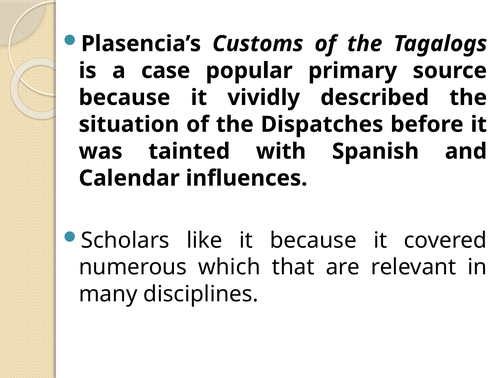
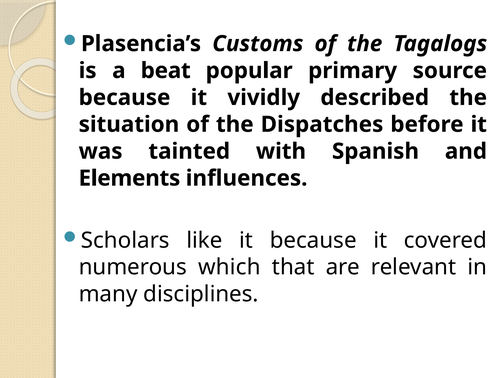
case: case -> beat
Calendar: Calendar -> Elements
